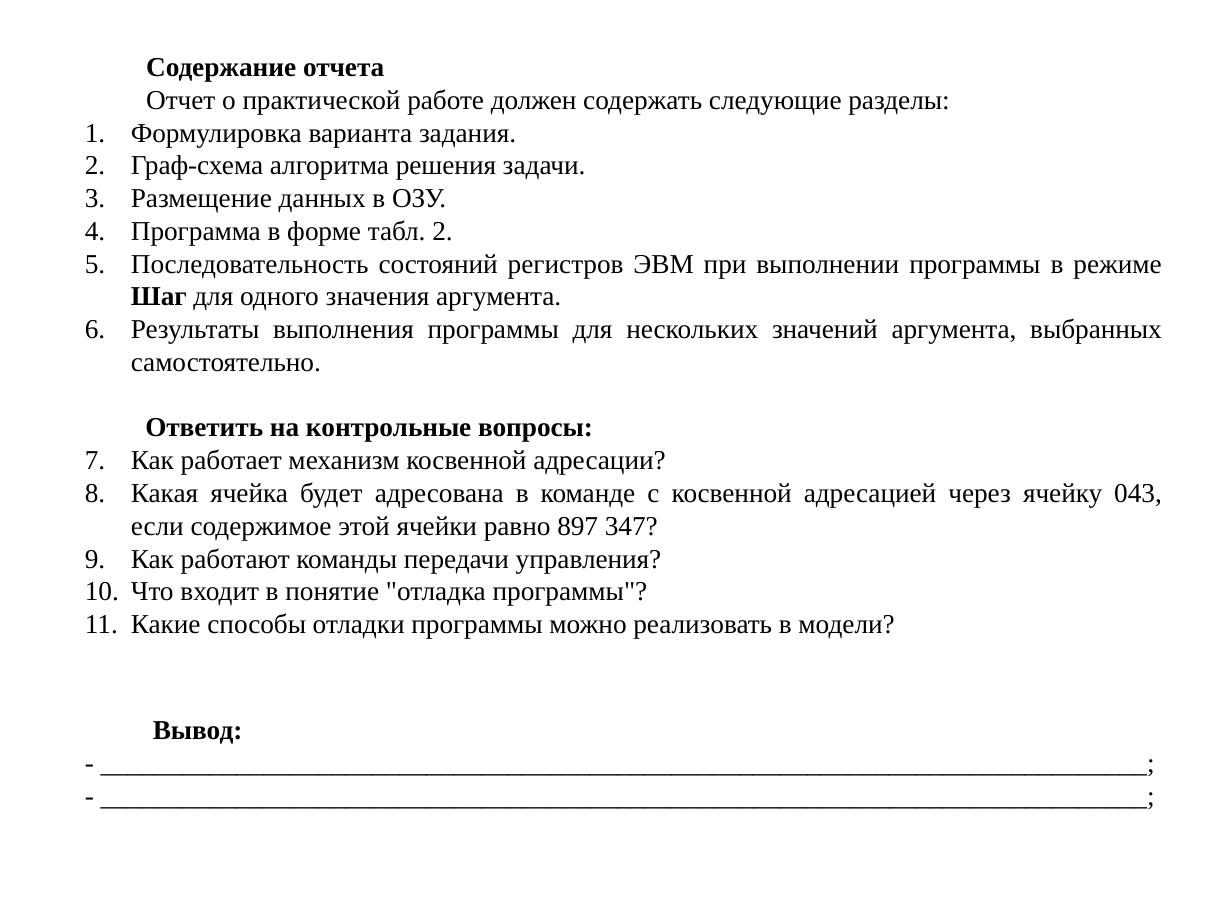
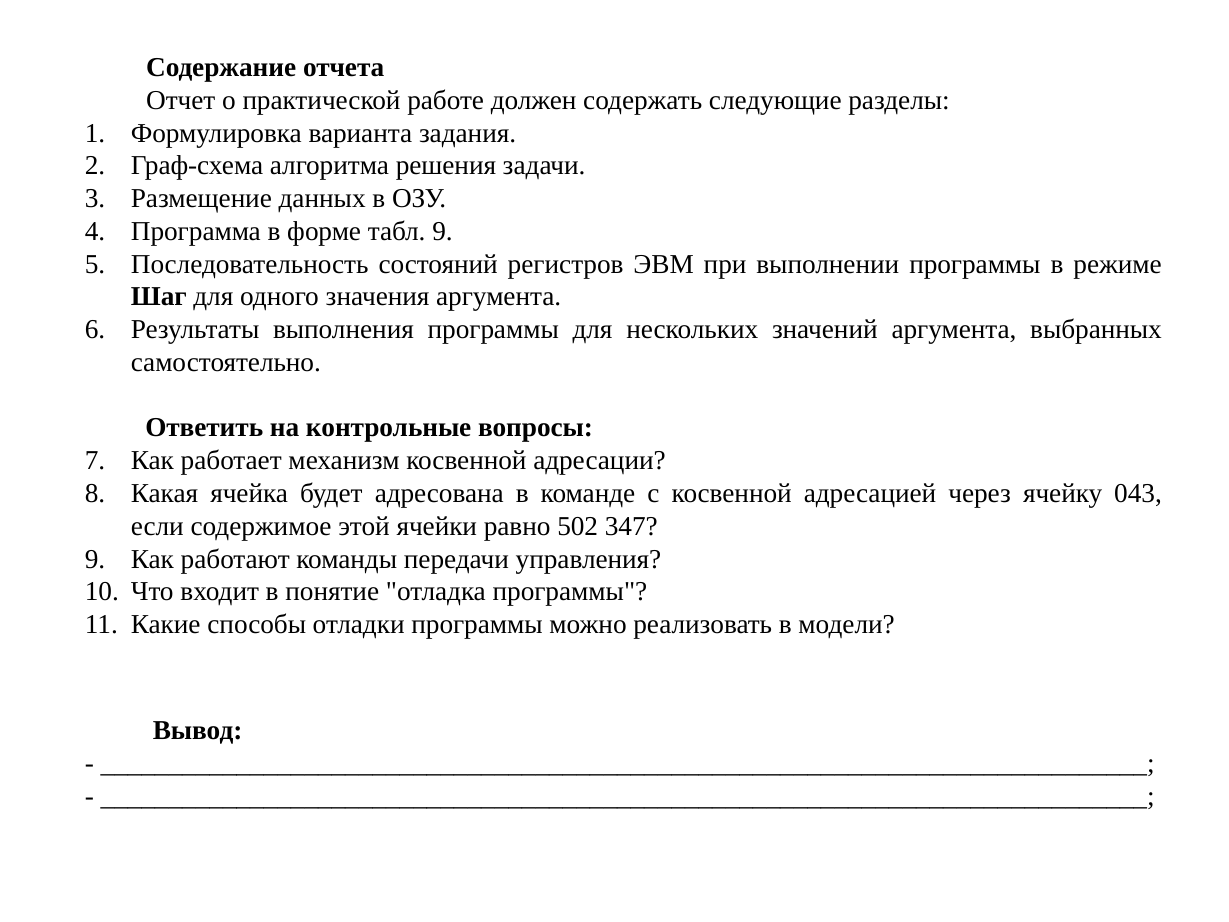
табл 2: 2 -> 9
897: 897 -> 502
